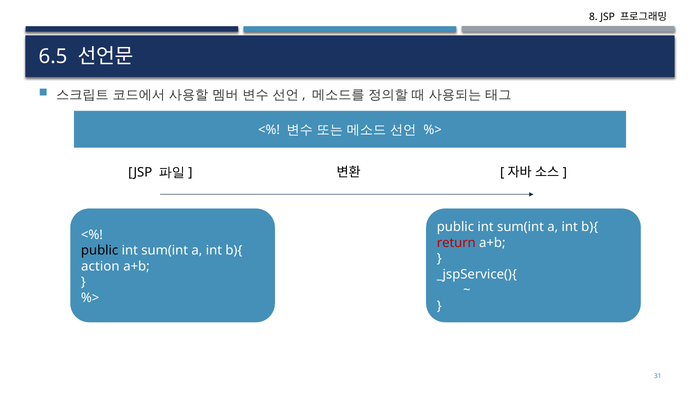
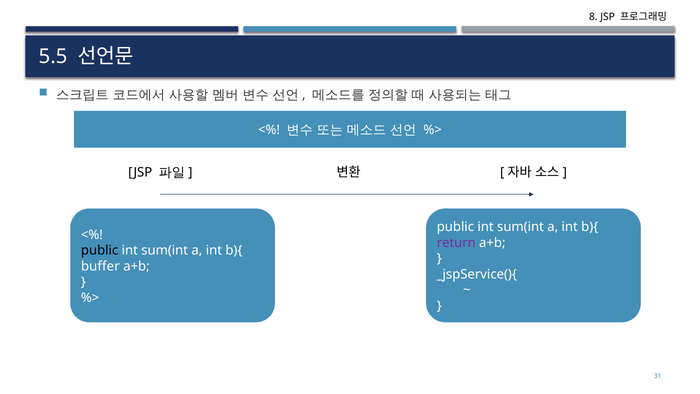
6.5: 6.5 -> 5.5
return colour: red -> purple
action: action -> buffer
